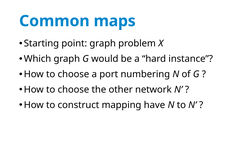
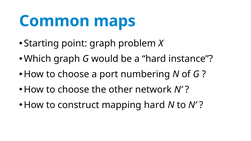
mapping have: have -> hard
